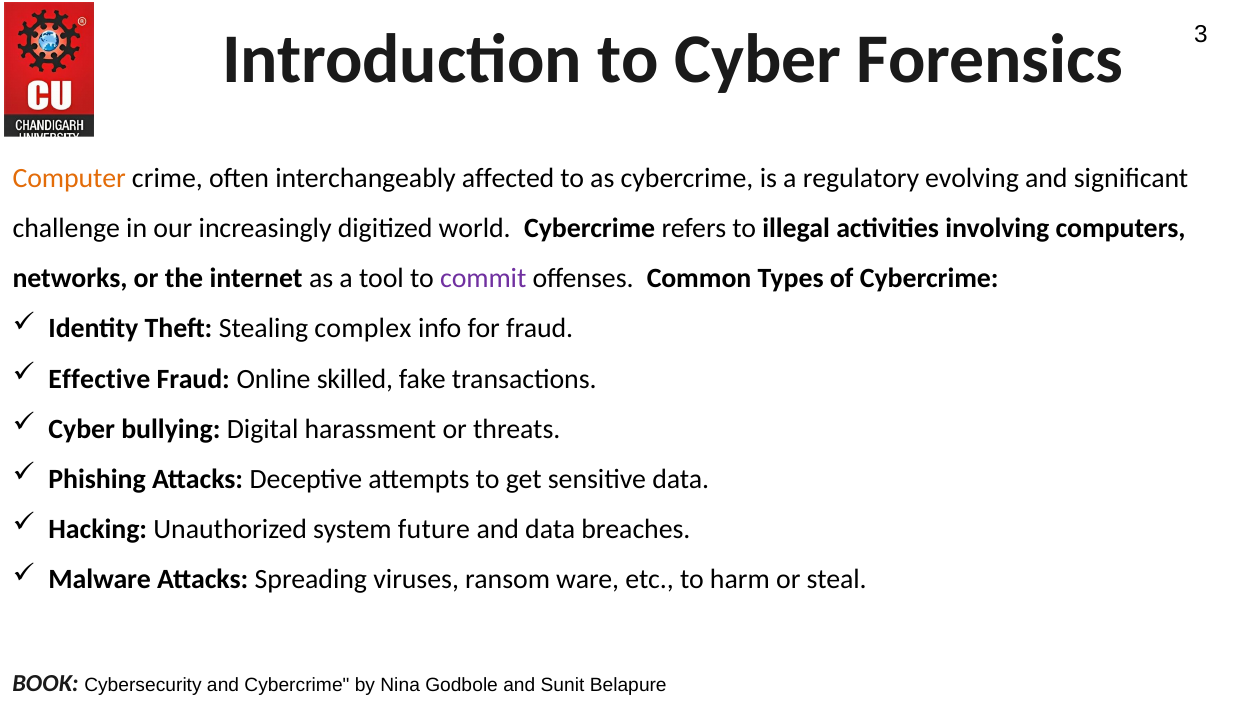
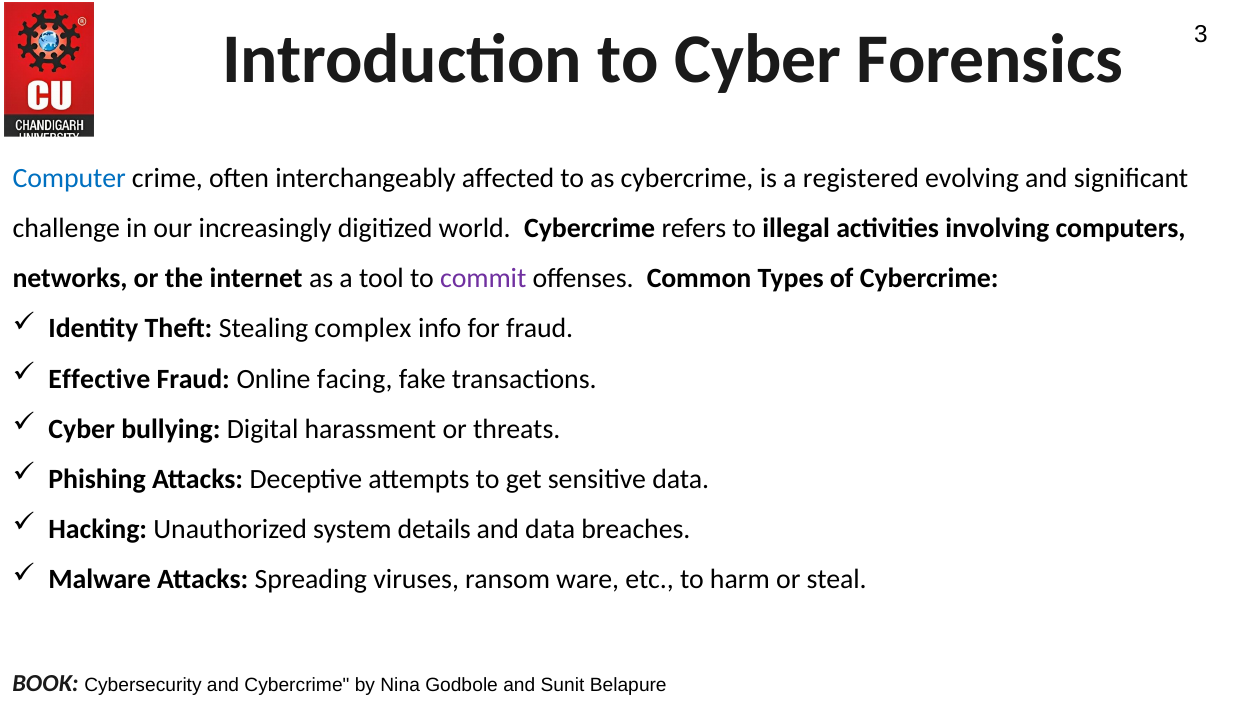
Computer colour: orange -> blue
regulatory: regulatory -> registered
skilled: skilled -> facing
future: future -> details
